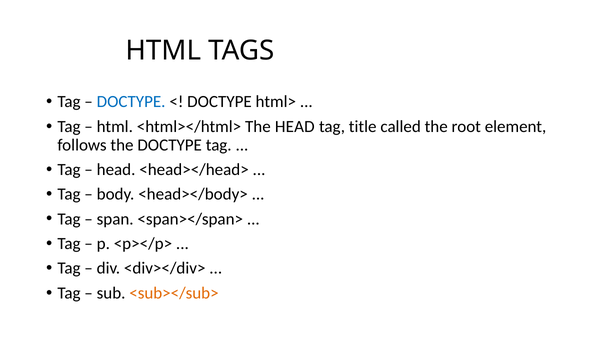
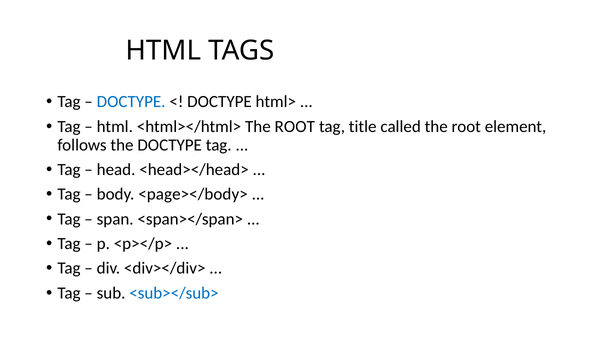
<html></html> The HEAD: HEAD -> ROOT
<head></body>: <head></body> -> <page></body>
<sub></sub> colour: orange -> blue
